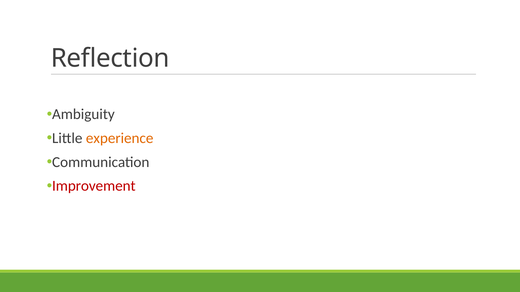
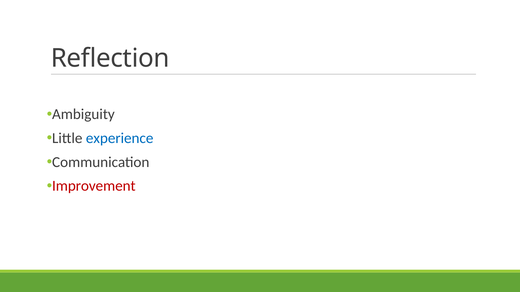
experience colour: orange -> blue
